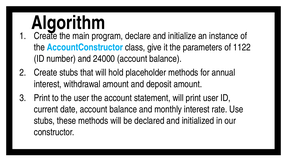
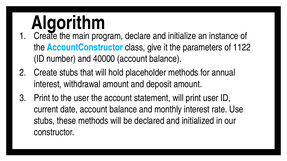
24000: 24000 -> 40000
